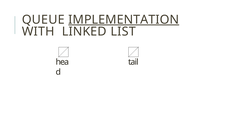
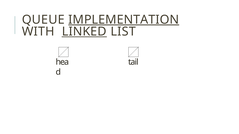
LINKED underline: none -> present
